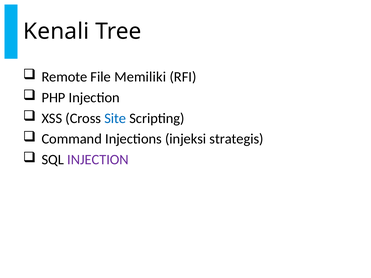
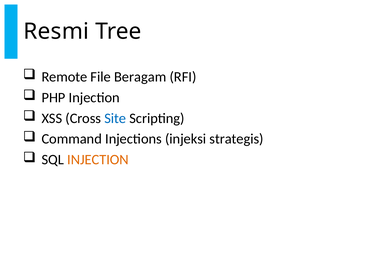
Kenali: Kenali -> Resmi
Memiliki: Memiliki -> Beragam
INJECTION at (98, 160) colour: purple -> orange
